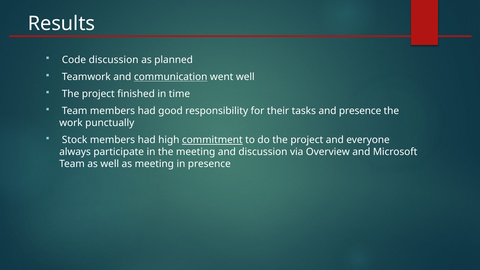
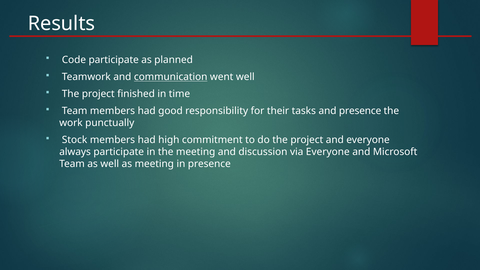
Code discussion: discussion -> participate
commitment underline: present -> none
via Overview: Overview -> Everyone
